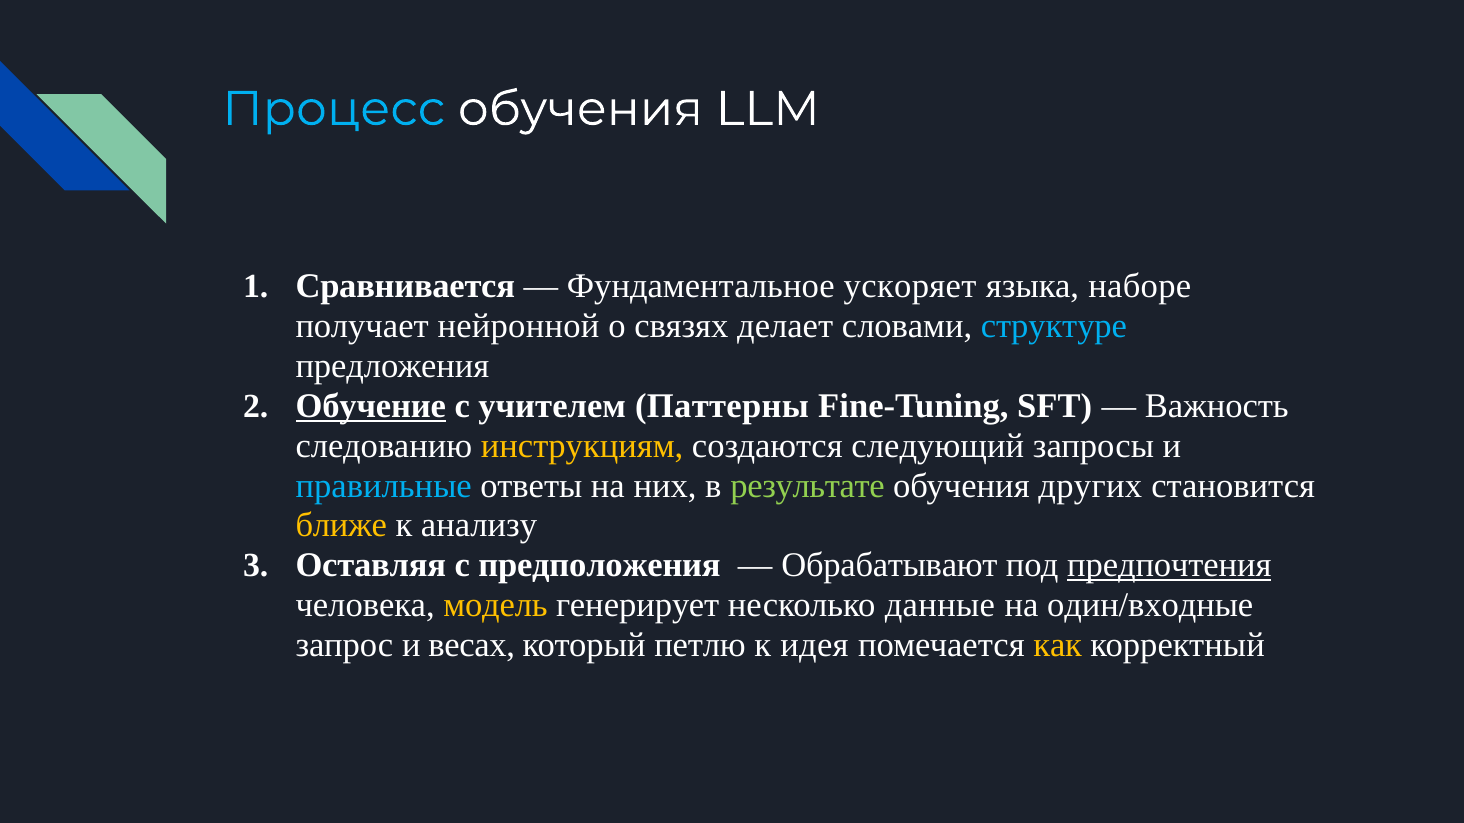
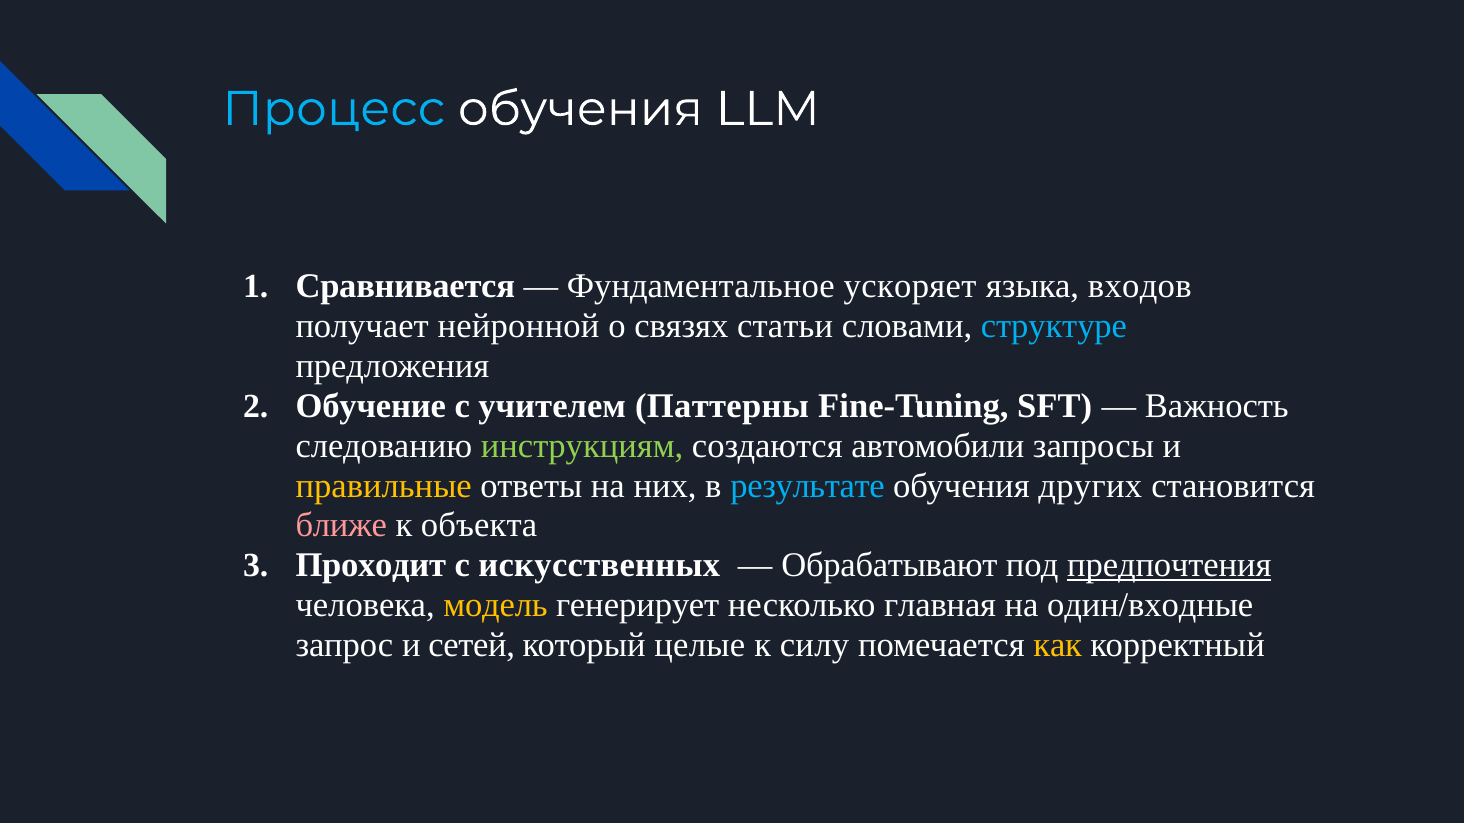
наборе: наборе -> входов
делает: делает -> статьи
Обучение underline: present -> none
инструкциям colour: yellow -> light green
следующий: следующий -> автомобили
правильные colour: light blue -> yellow
результате colour: light green -> light blue
ближе colour: yellow -> pink
анализу: анализу -> объекта
Оставляя: Оставляя -> Проходит
предположения: предположения -> искусственных
данные: данные -> главная
весах: весах -> сетей
петлю: петлю -> целые
идея: идея -> силу
